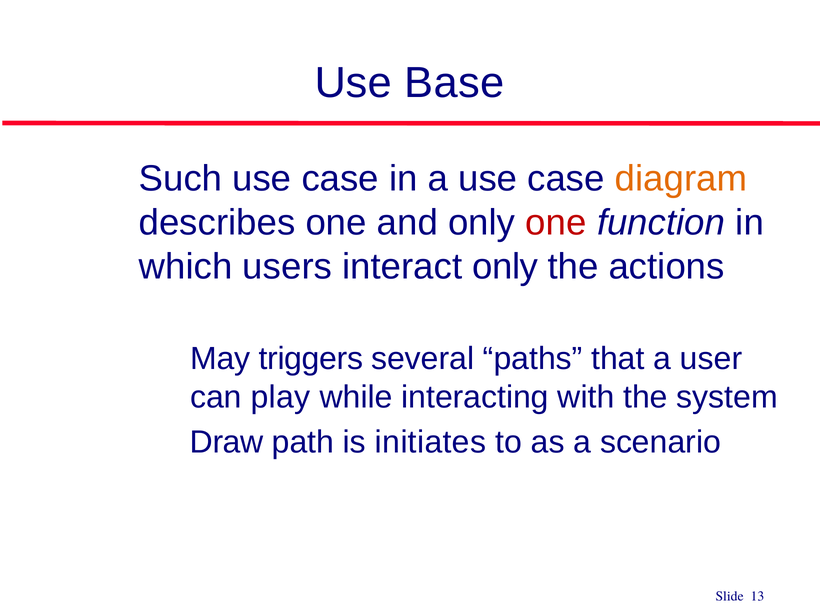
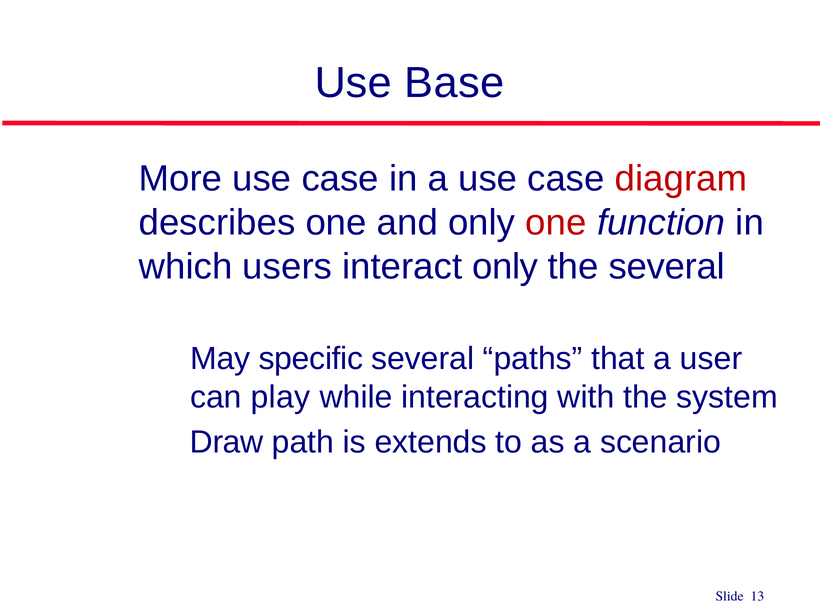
Such: Such -> More
diagram colour: orange -> red
the actions: actions -> several
triggers: triggers -> specific
initiates: initiates -> extends
